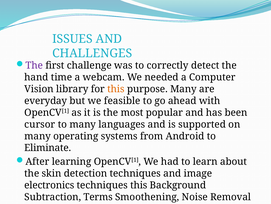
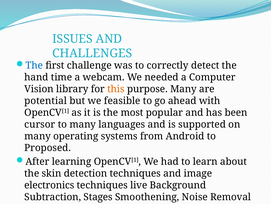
The at (34, 65) colour: purple -> blue
everyday: everyday -> potential
Eliminate: Eliminate -> Proposed
techniques this: this -> live
Terms: Terms -> Stages
